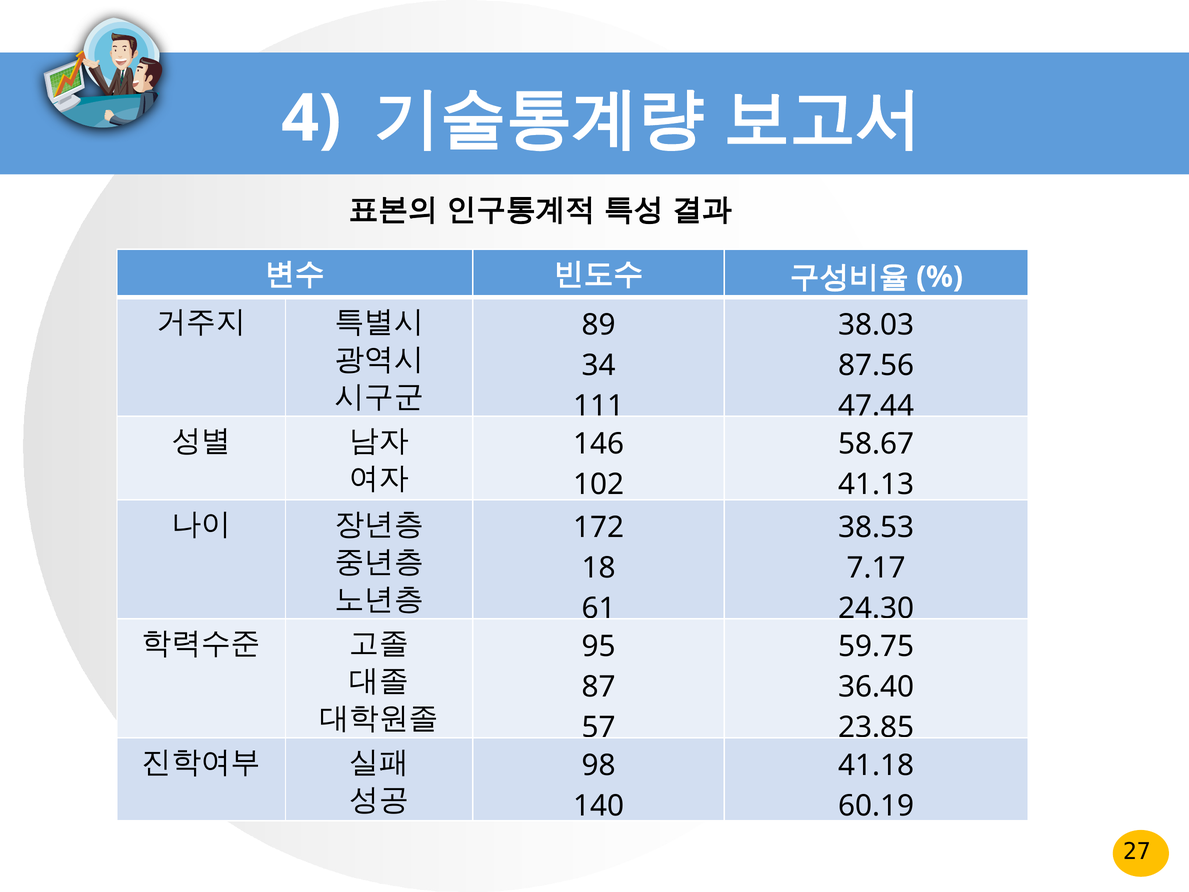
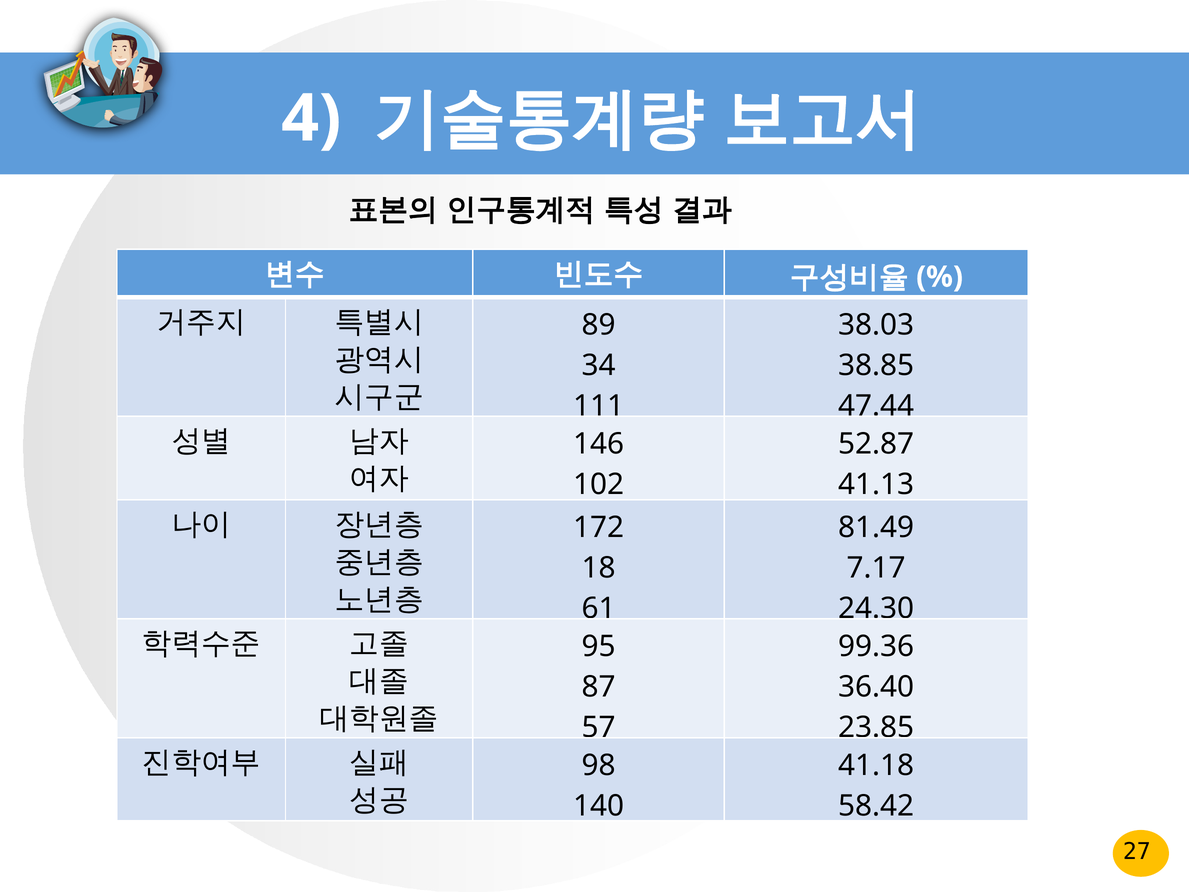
87.56: 87.56 -> 38.85
58.67: 58.67 -> 52.87
38.53: 38.53 -> 81.49
59.75: 59.75 -> 99.36
60.19: 60.19 -> 58.42
